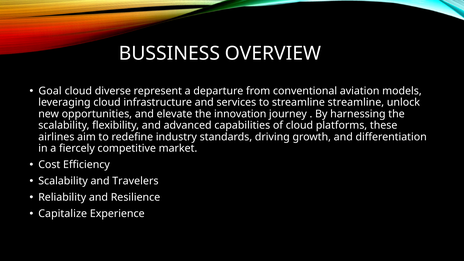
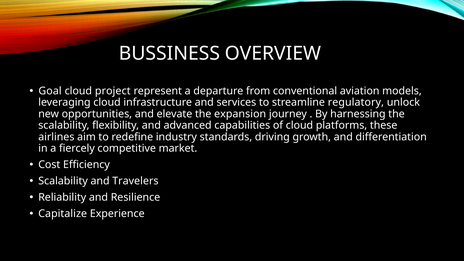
diverse: diverse -> project
streamline streamline: streamline -> regulatory
innovation: innovation -> expansion
